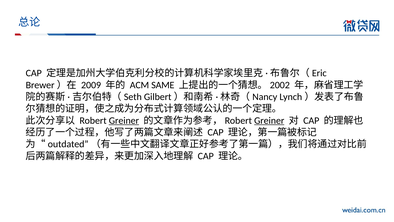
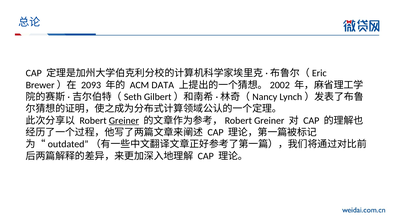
2009: 2009 -> 2093
SAME: SAME -> DATA
Greiner at (269, 120) underline: present -> none
